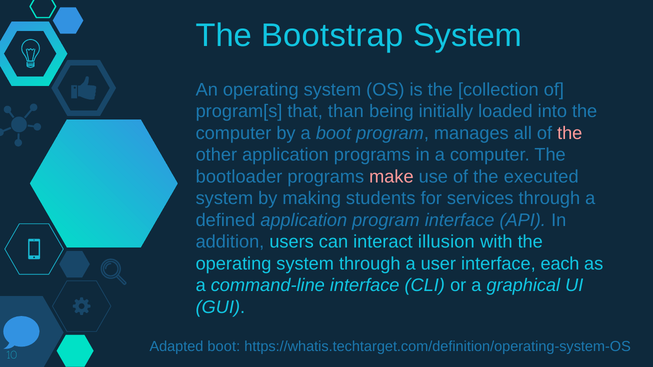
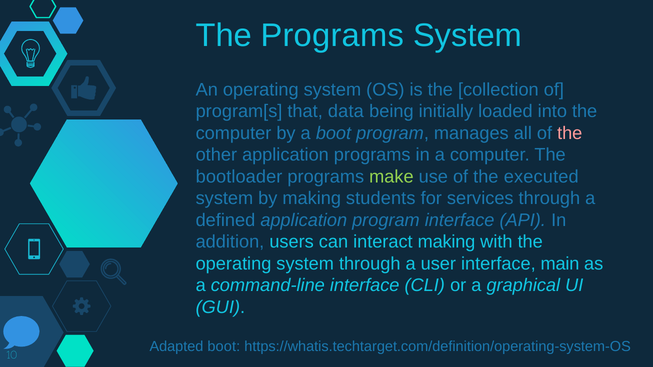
The Bootstrap: Bootstrap -> Programs
than: than -> data
make colour: pink -> light green
interact illusion: illusion -> making
each: each -> main
